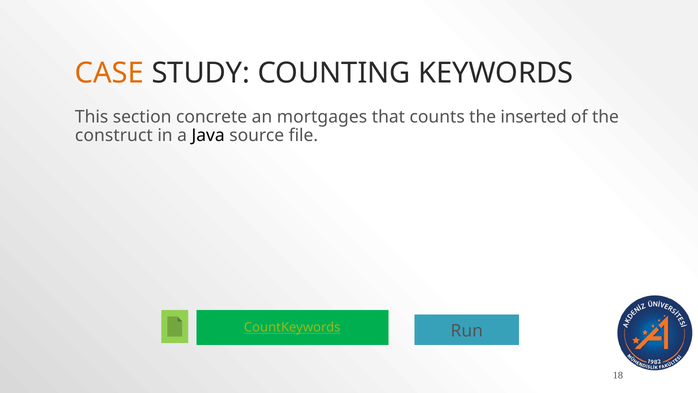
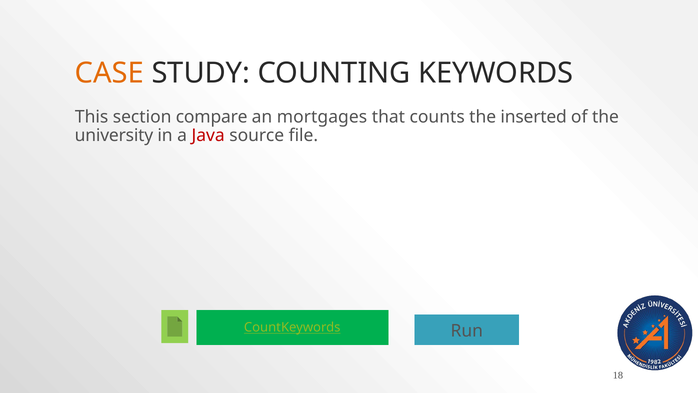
concrete: concrete -> compare
construct: construct -> university
Java colour: black -> red
